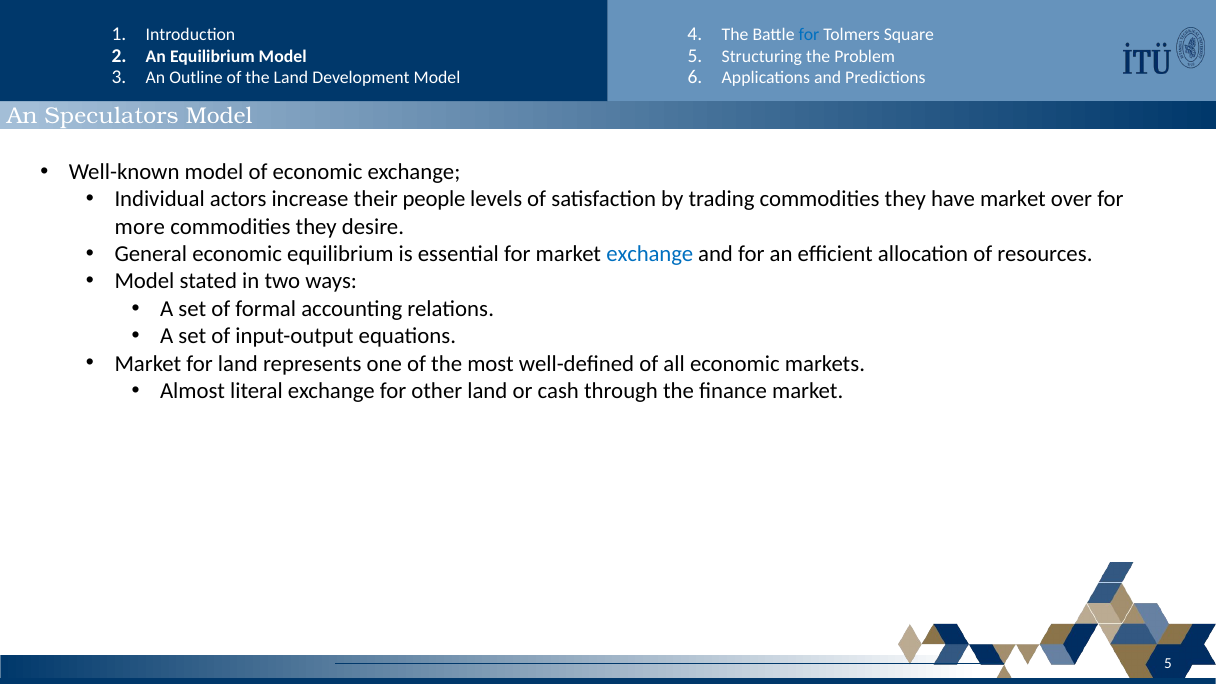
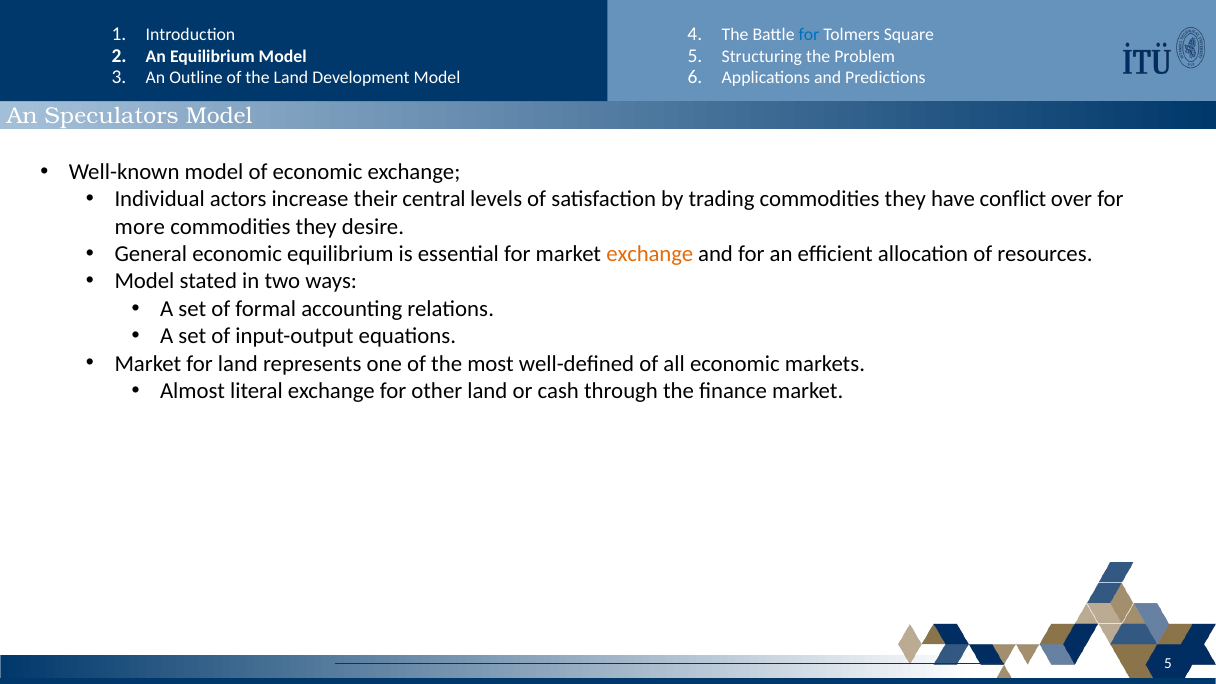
people: people -> central
have market: market -> conflict
exchange at (650, 254) colour: blue -> orange
